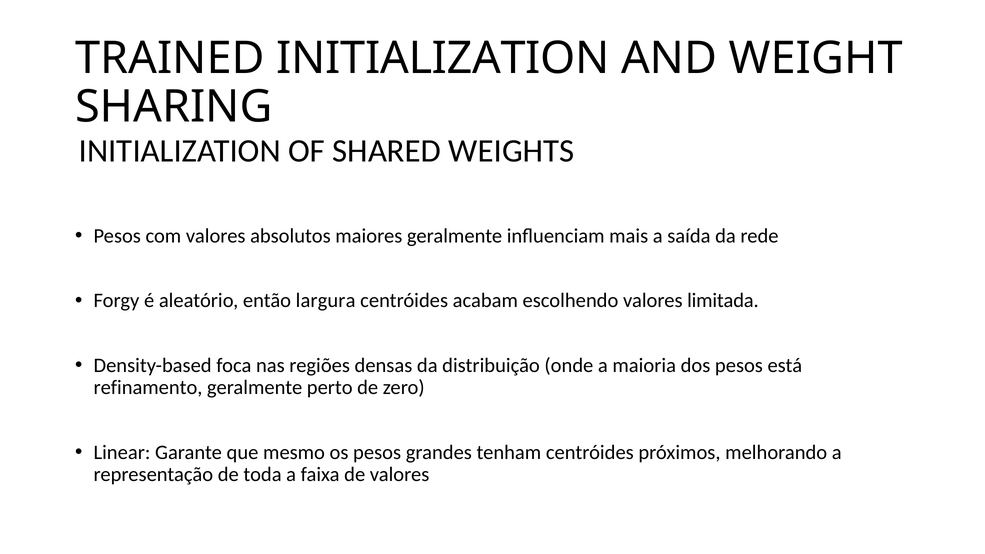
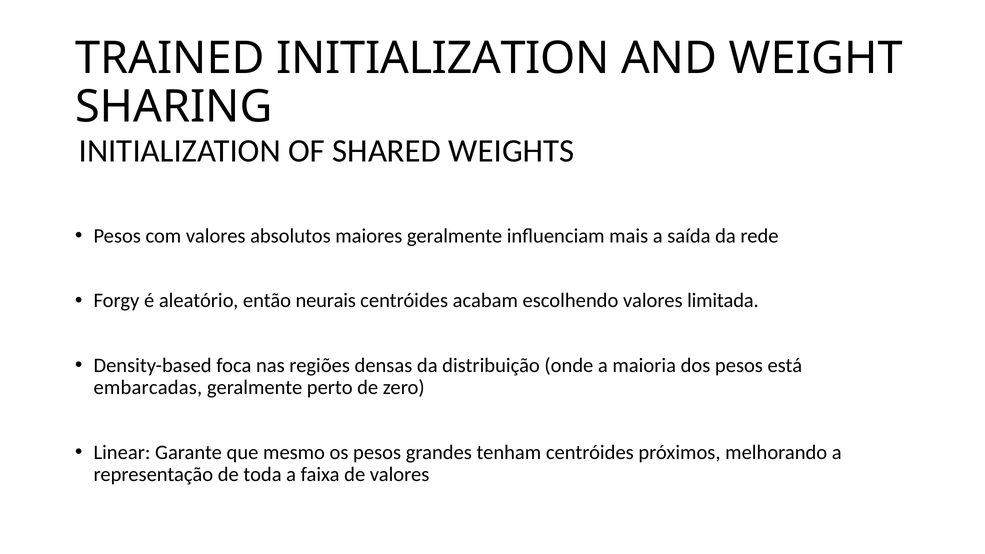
largura: largura -> neurais
refinamento: refinamento -> embarcadas
